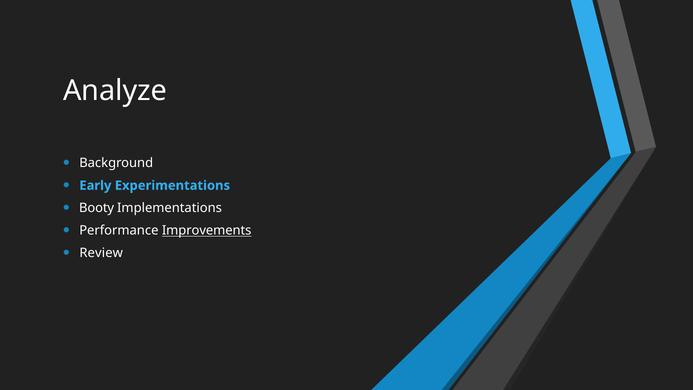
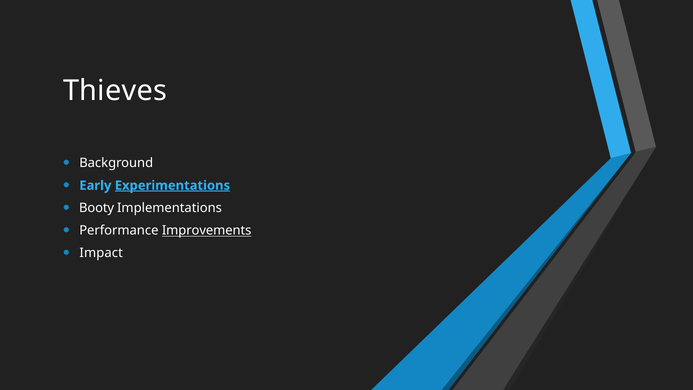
Analyze: Analyze -> Thieves
Experimentations underline: none -> present
Review: Review -> Impact
